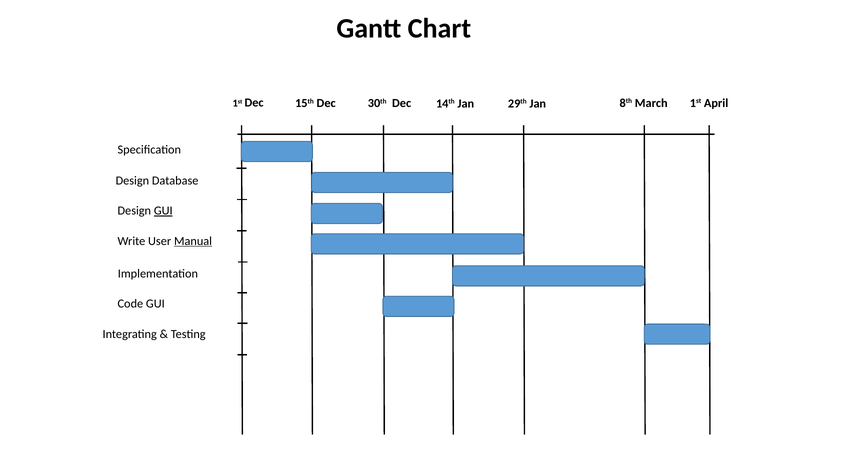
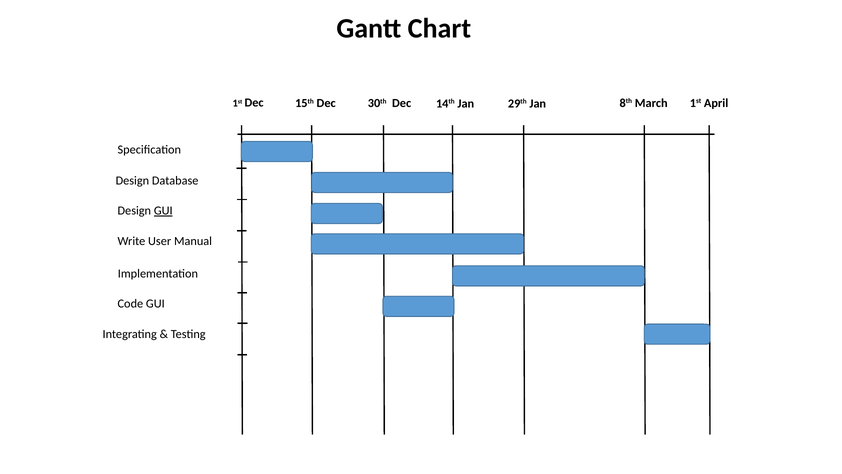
Manual underline: present -> none
